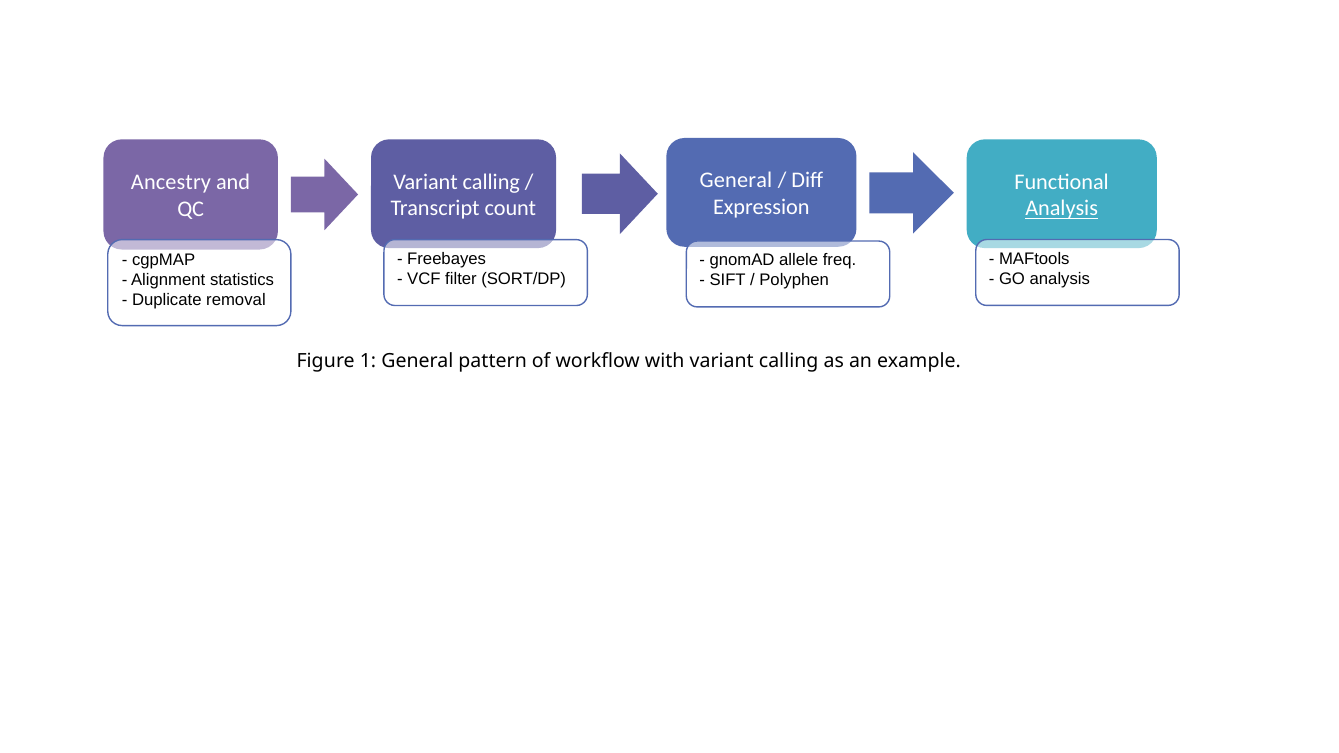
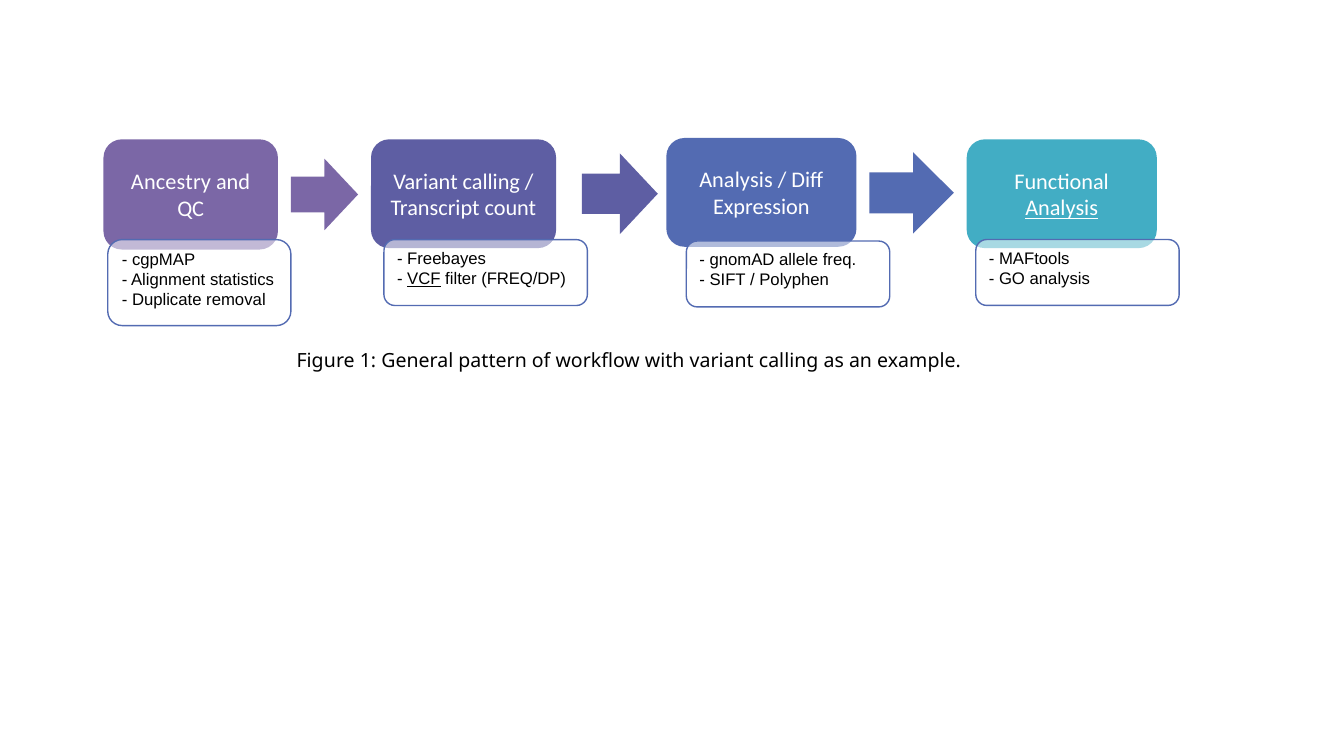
General at (736, 181): General -> Analysis
VCF underline: none -> present
SORT/DP: SORT/DP -> FREQ/DP
